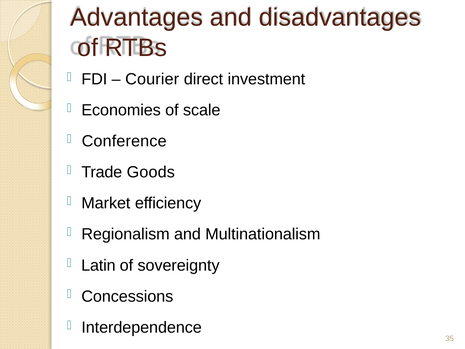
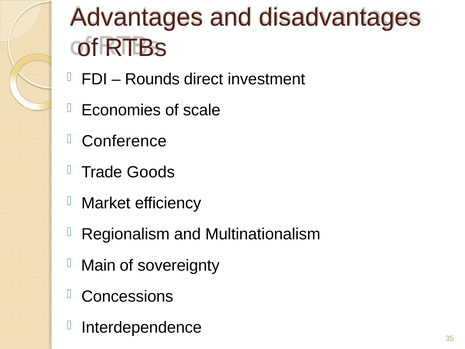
Courier: Courier -> Rounds
Latin: Latin -> Main
